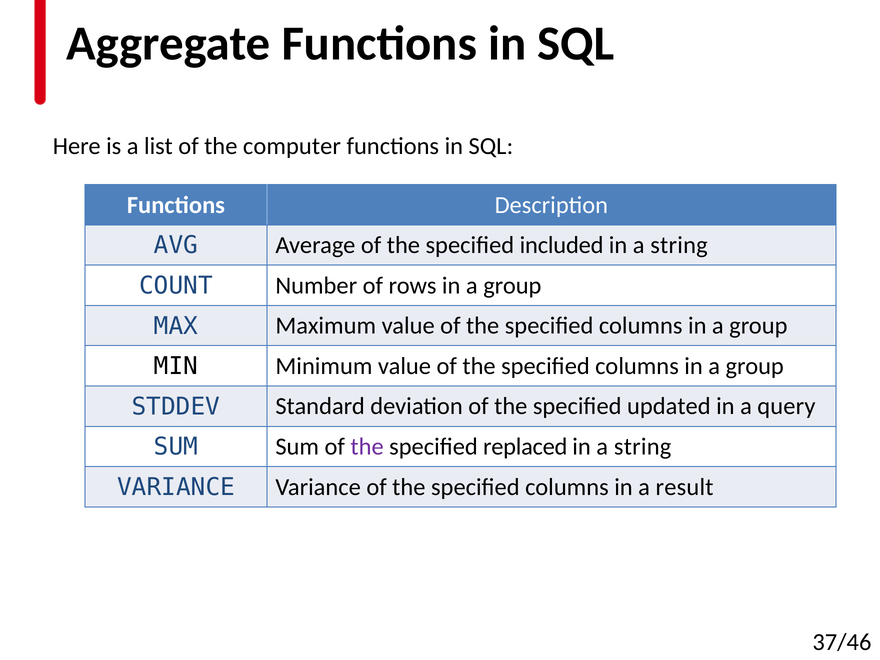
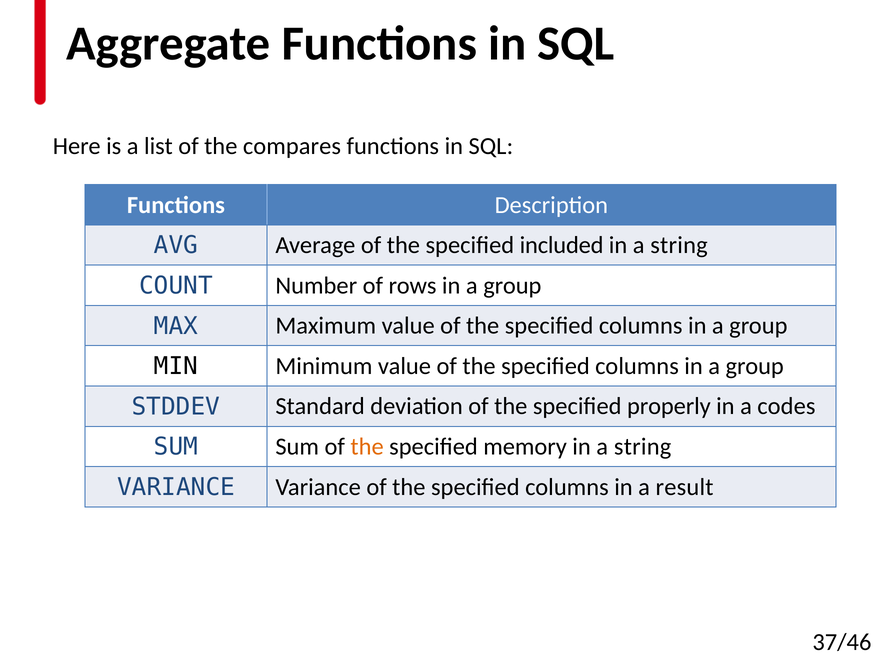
computer: computer -> compares
updated: updated -> properly
query: query -> codes
the at (367, 447) colour: purple -> orange
replaced: replaced -> memory
